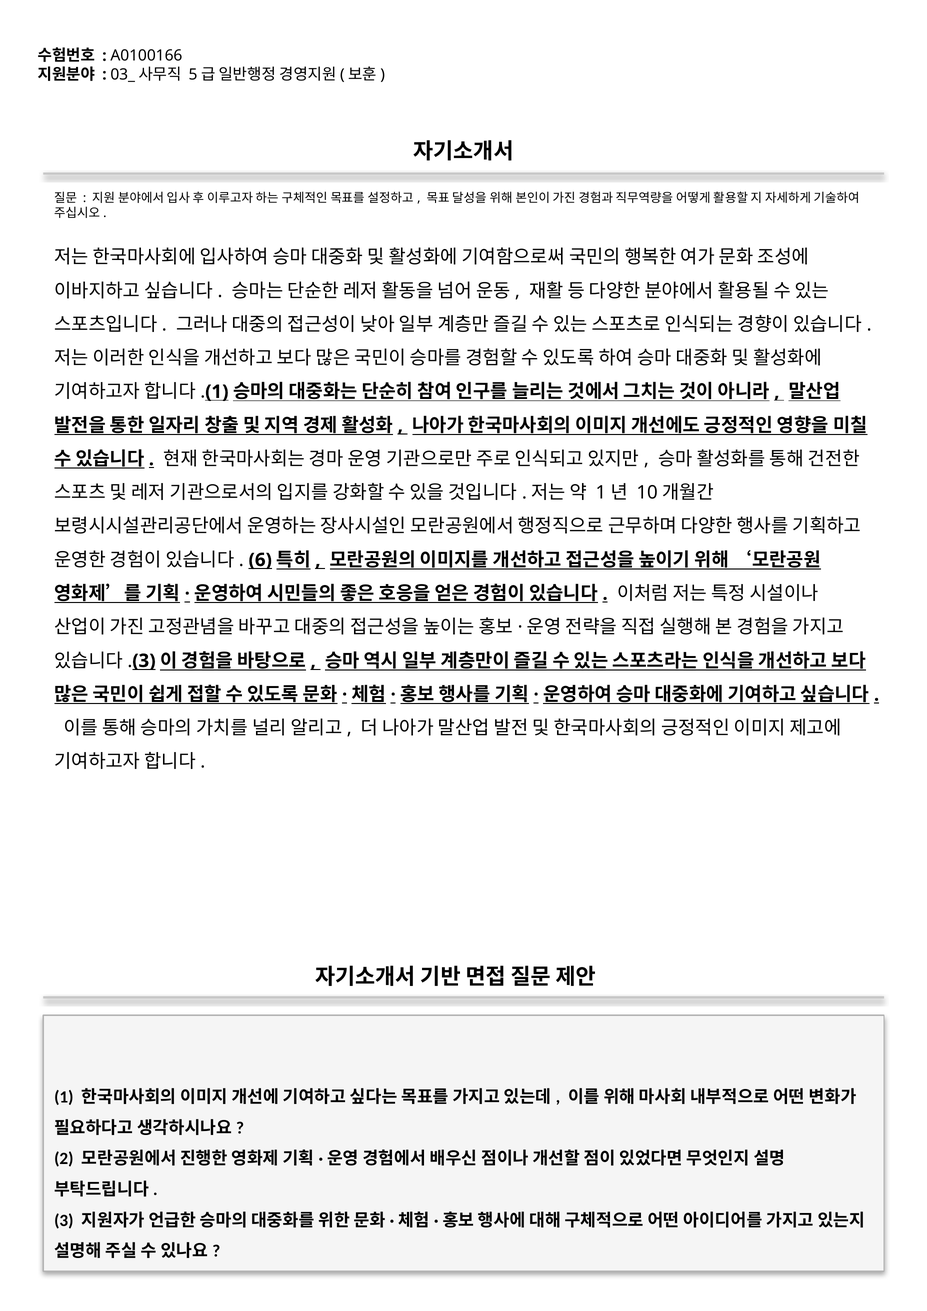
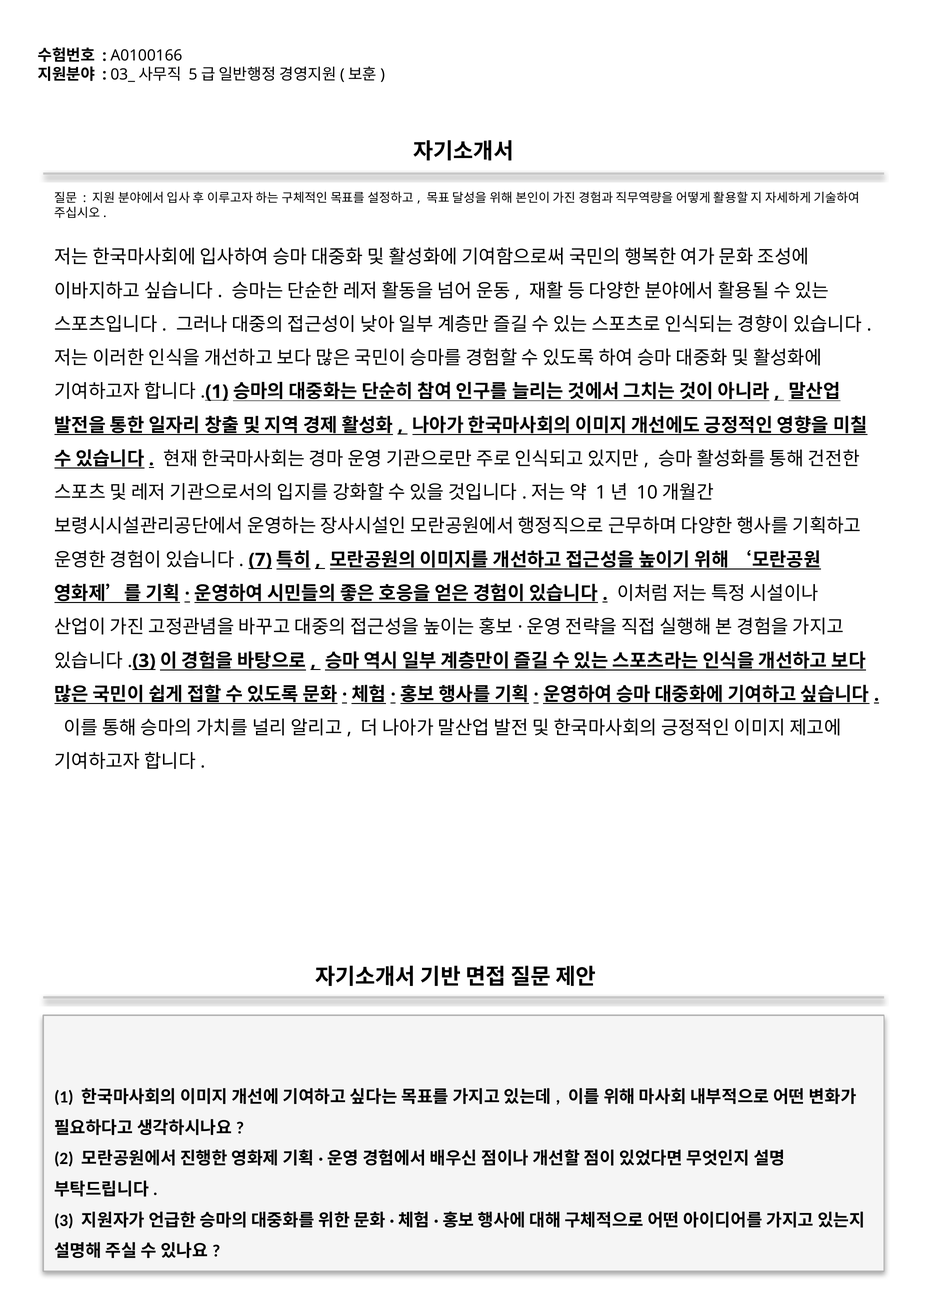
6: 6 -> 7
